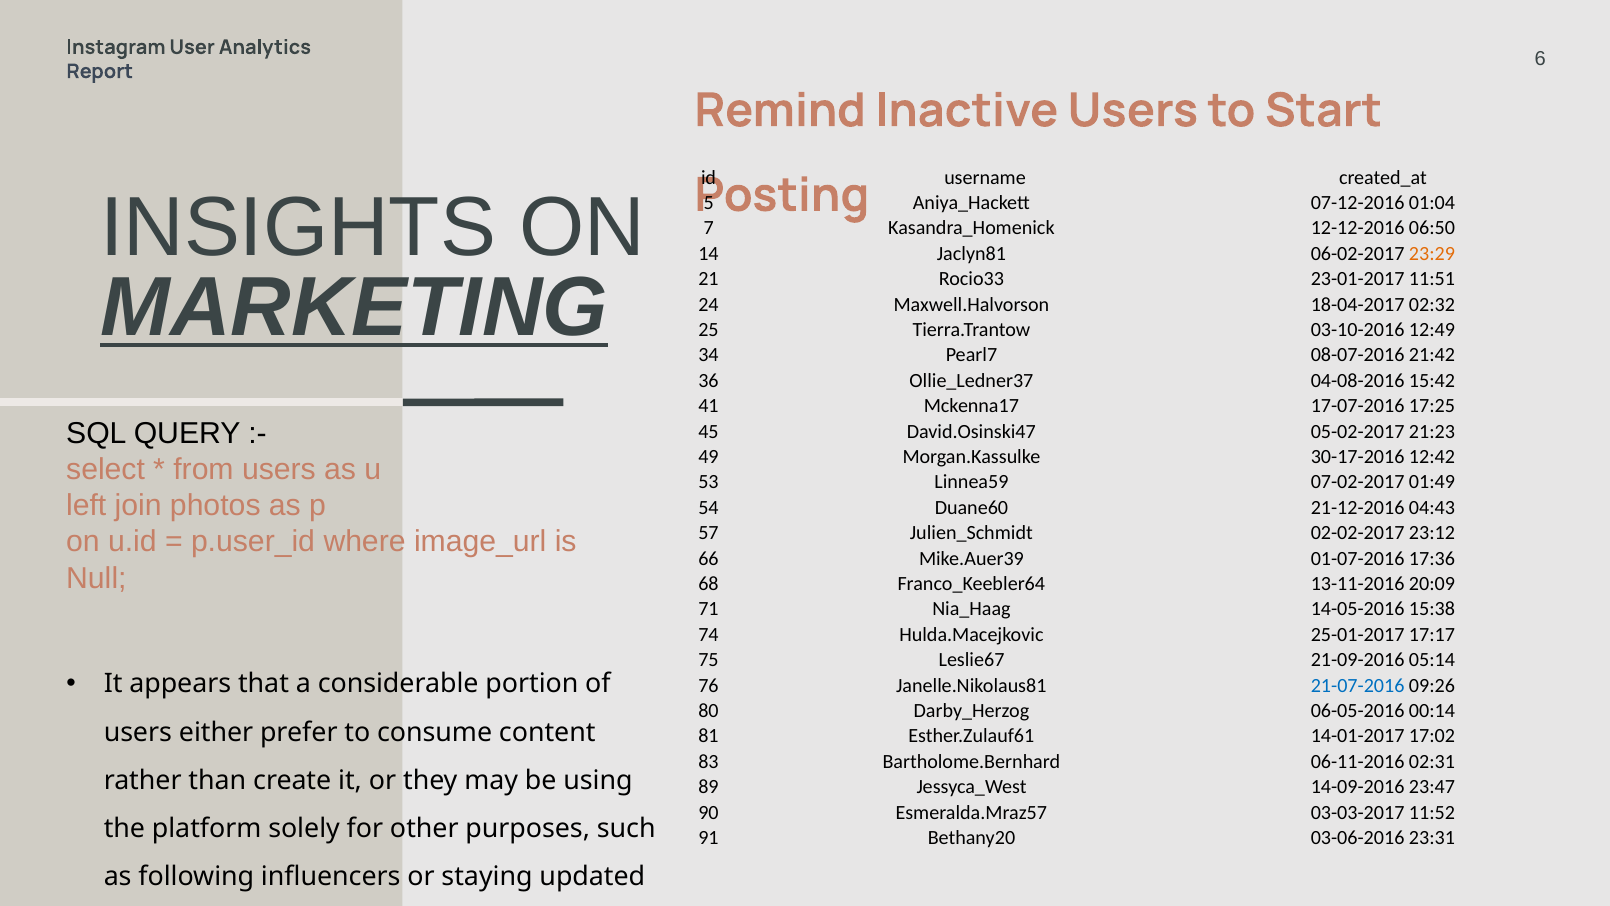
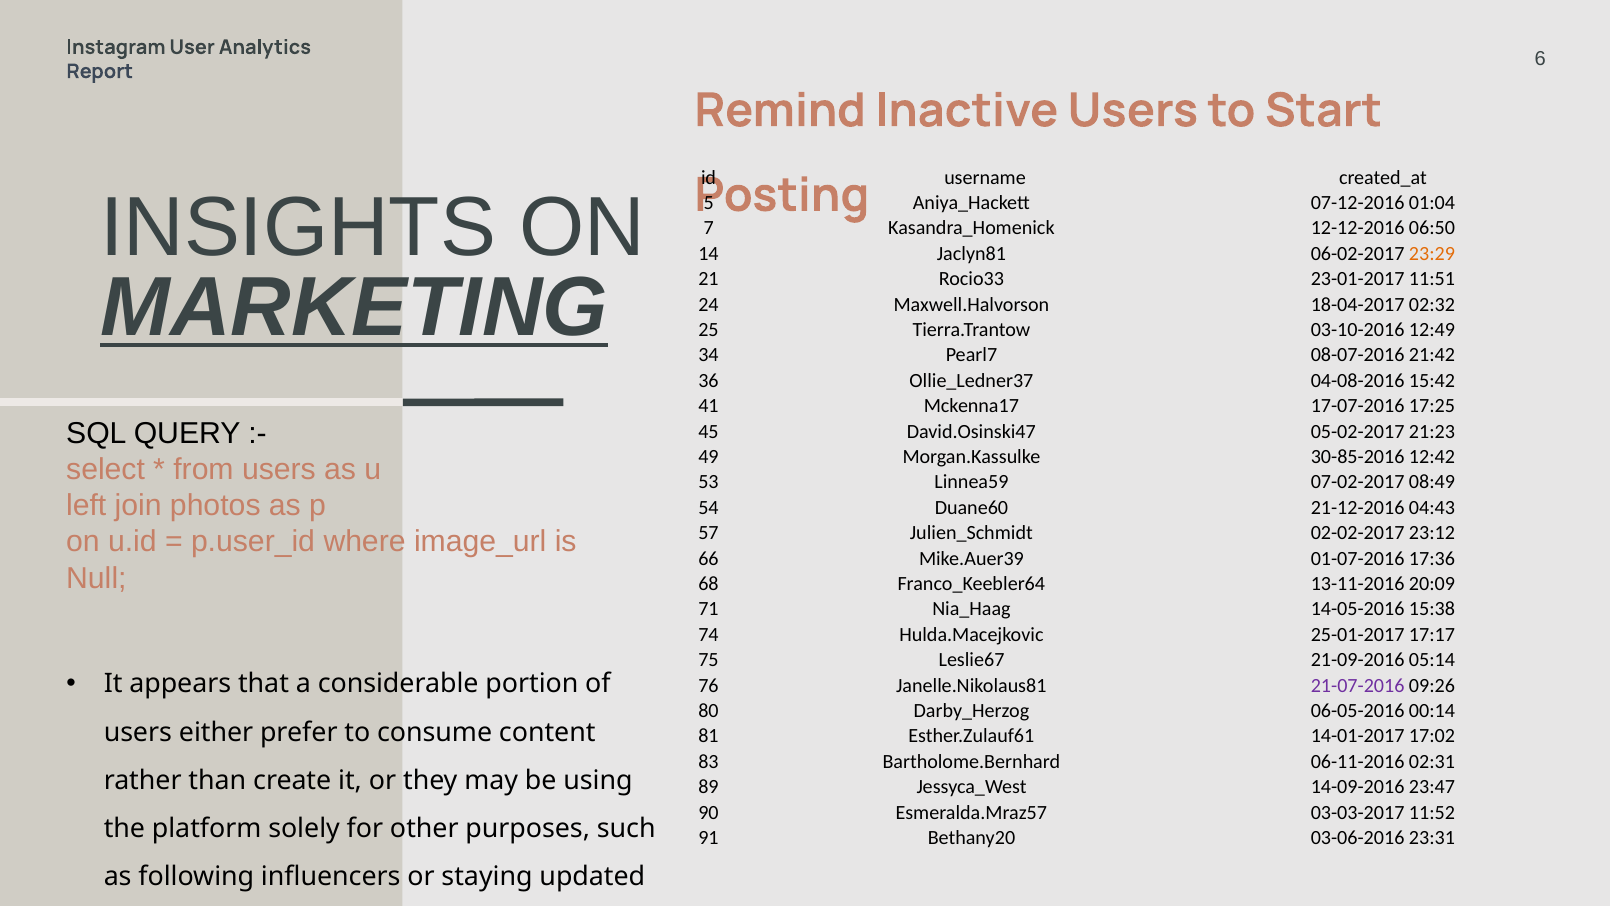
30-17-2016: 30-17-2016 -> 30-85-2016
01:49: 01:49 -> 08:49
21-07-2016 colour: blue -> purple
